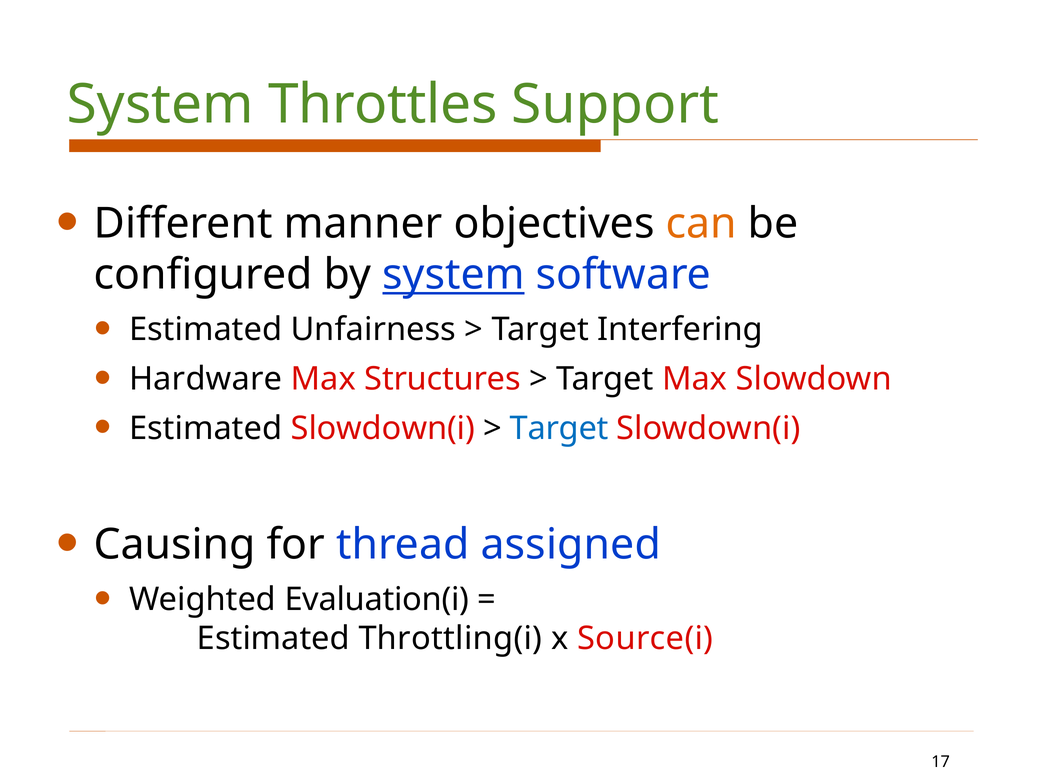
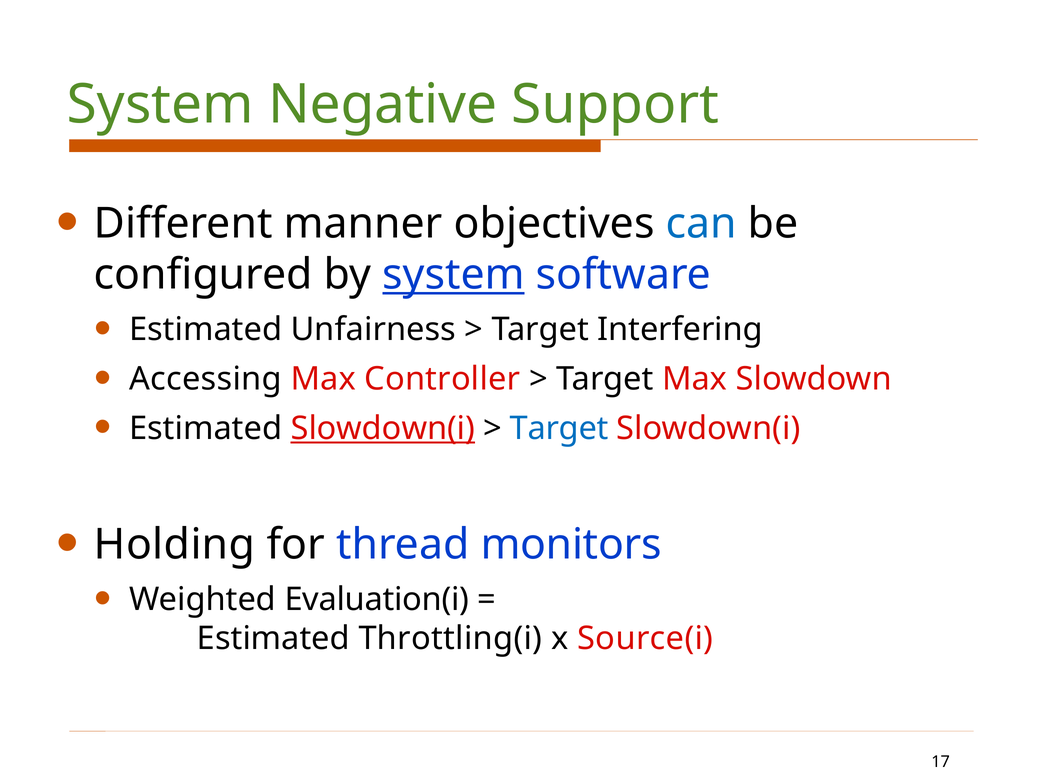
Throttles: Throttles -> Negative
can colour: orange -> blue
Hardware: Hardware -> Accessing
Structures: Structures -> Controller
Slowdown(i at (383, 428) underline: none -> present
Causing: Causing -> Holding
assigned: assigned -> monitors
